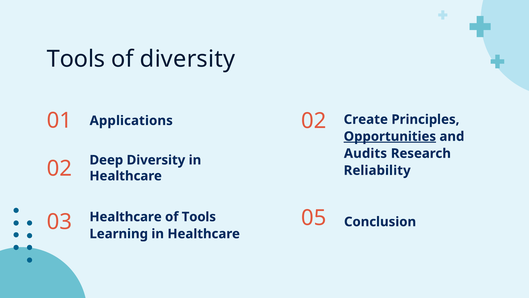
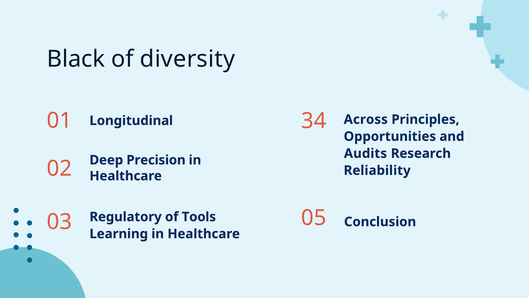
Tools at (76, 59): Tools -> Black
01 02: 02 -> 34
Create: Create -> Across
Applications: Applications -> Longitudinal
Opportunities underline: present -> none
Deep Diversity: Diversity -> Precision
Healthcare at (126, 217): Healthcare -> Regulatory
